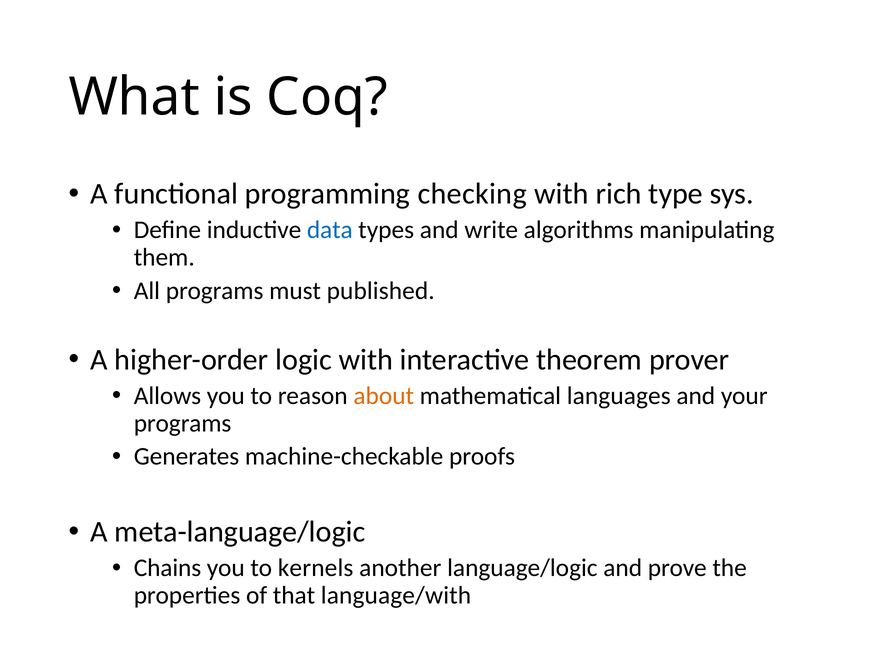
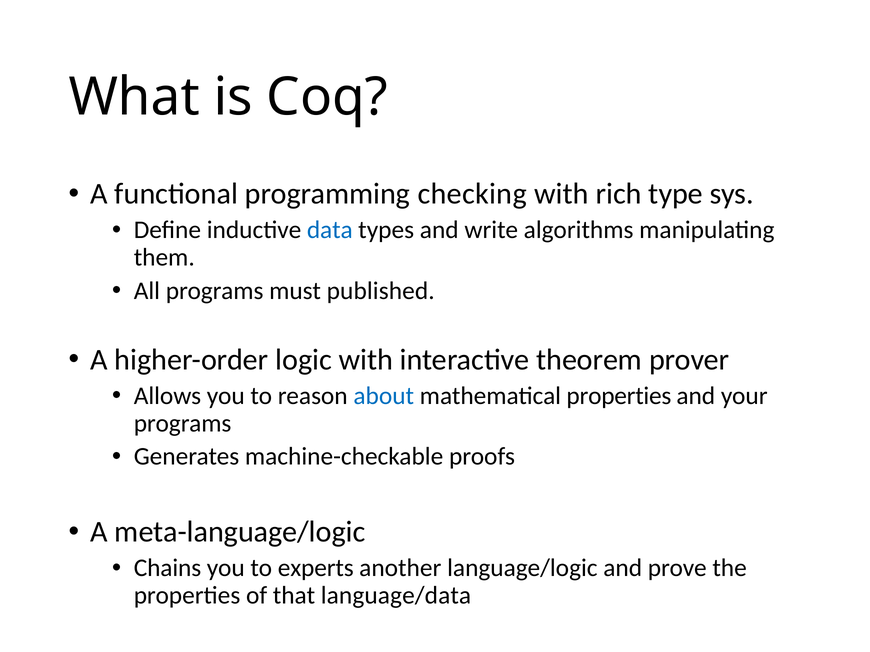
about colour: orange -> blue
mathematical languages: languages -> properties
kernels: kernels -> experts
language/with: language/with -> language/data
